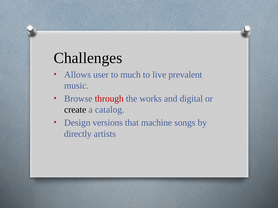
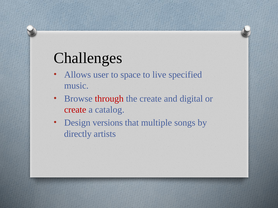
much: much -> space
prevalent: prevalent -> specified
the works: works -> create
create at (75, 110) colour: black -> red
machine: machine -> multiple
